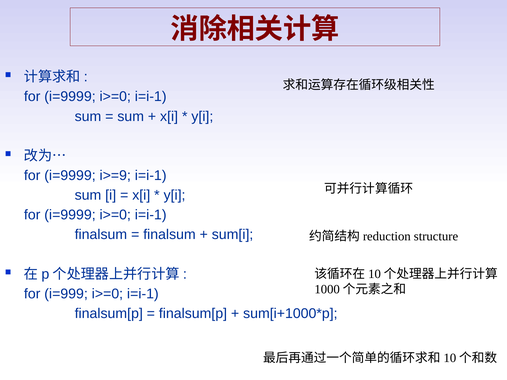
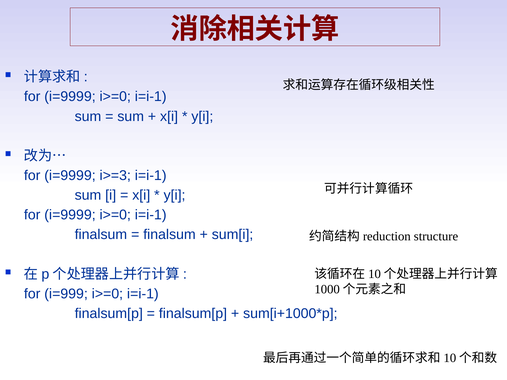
i>=9: i>=9 -> i>=3
